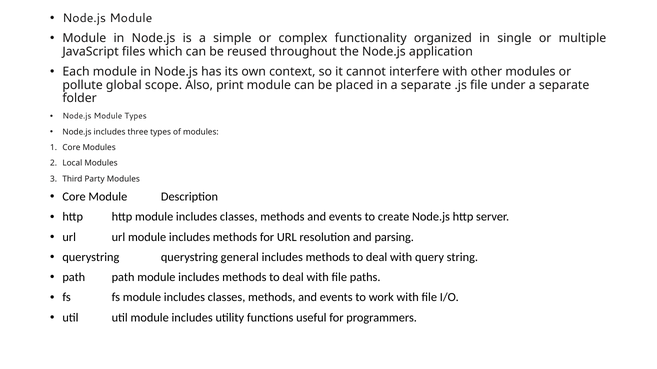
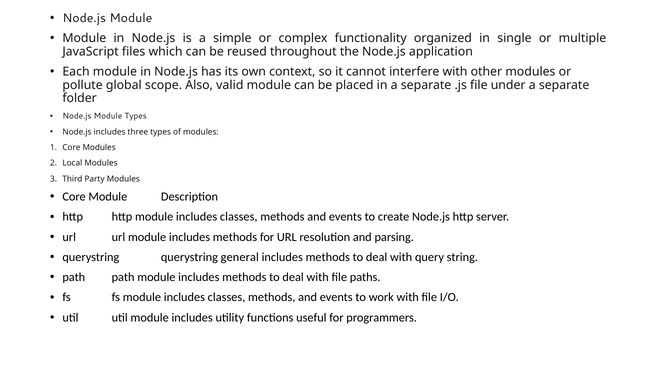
print: print -> valid
